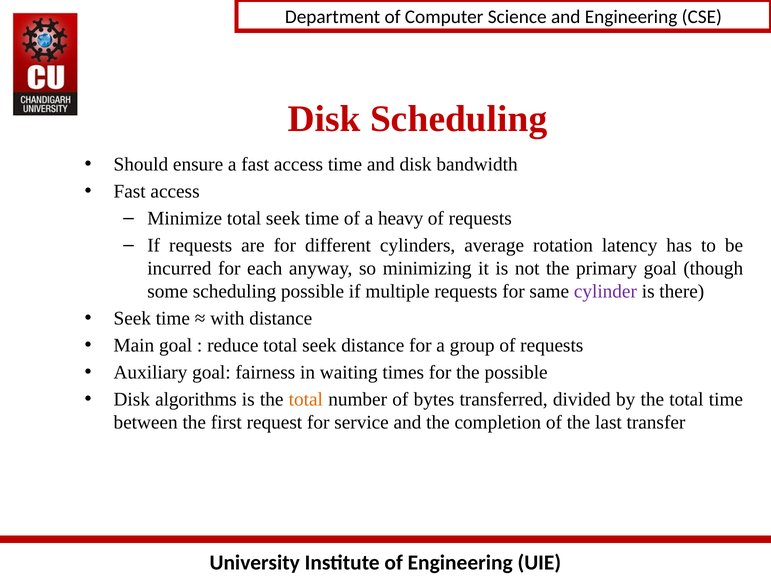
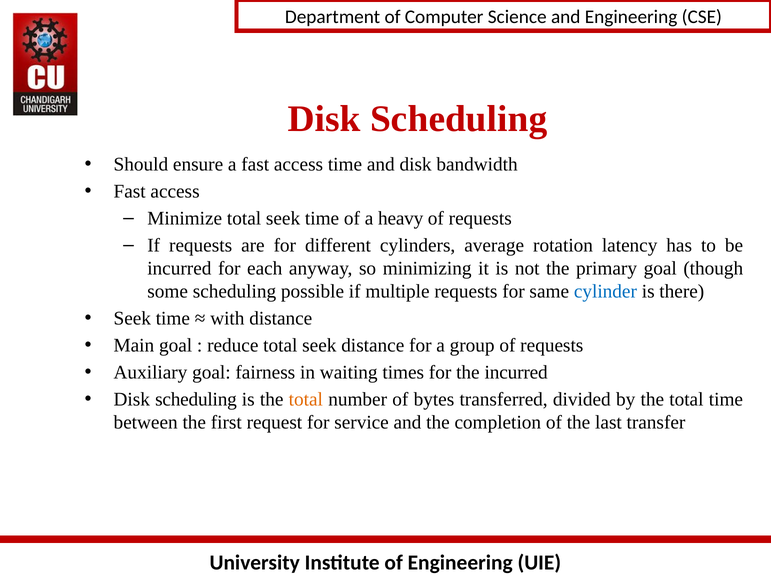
cylinder colour: purple -> blue
the possible: possible -> incurred
algorithms at (196, 400): algorithms -> scheduling
